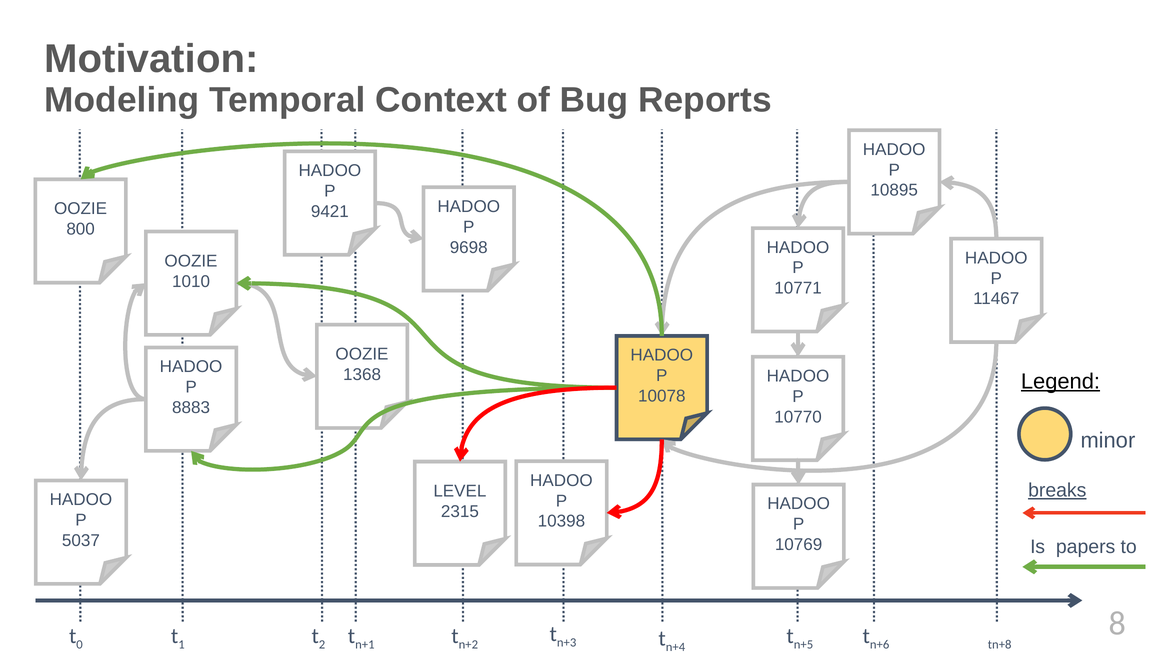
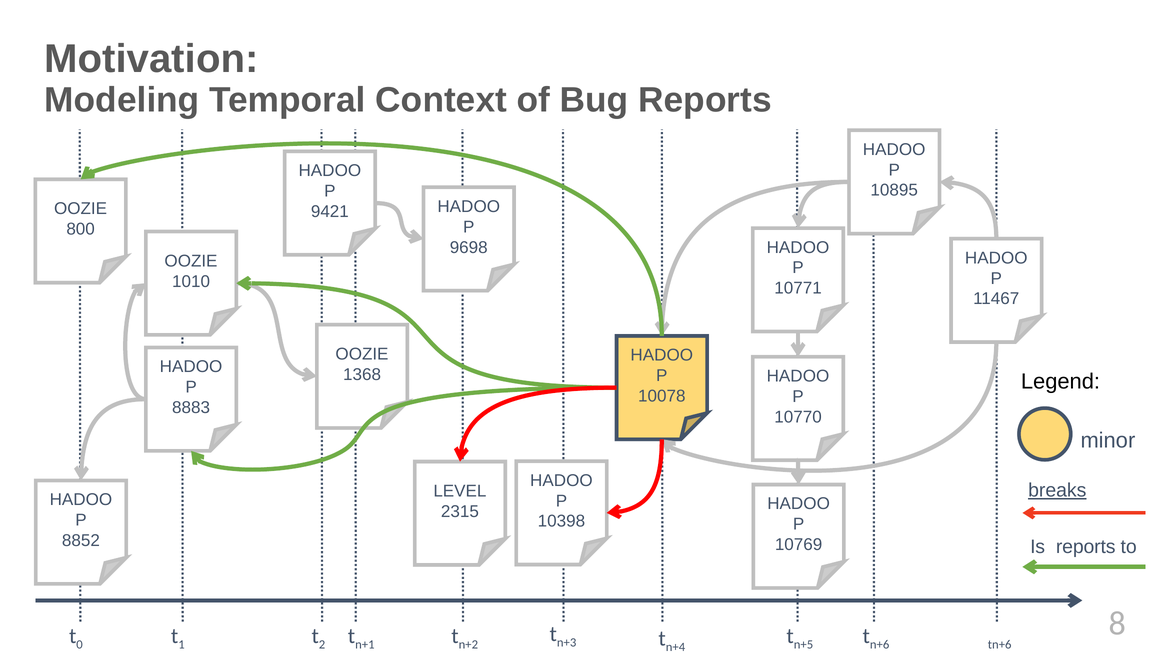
Legend underline: present -> none
5037: 5037 -> 8852
Is papers: papers -> reports
tn+8: tn+8 -> tn+6
